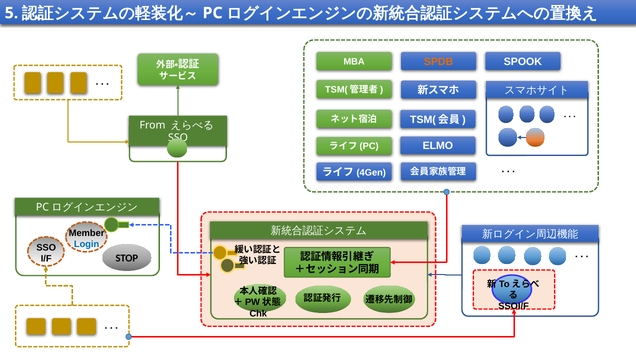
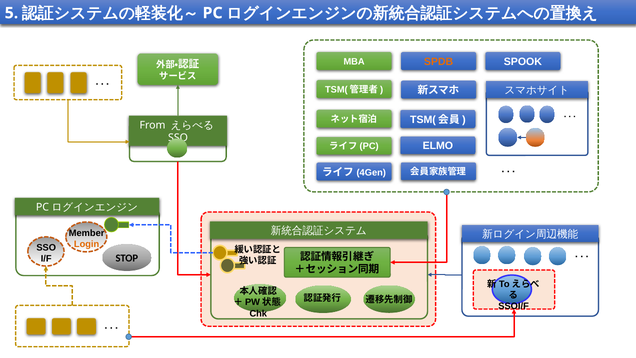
Login colour: blue -> orange
